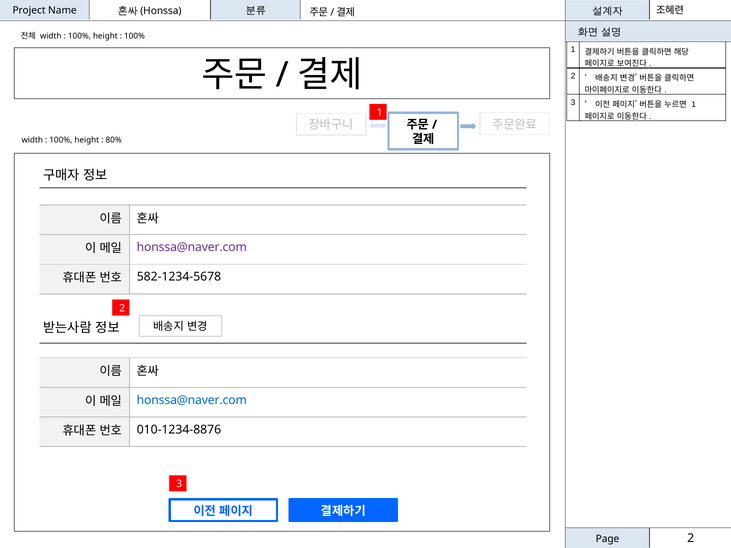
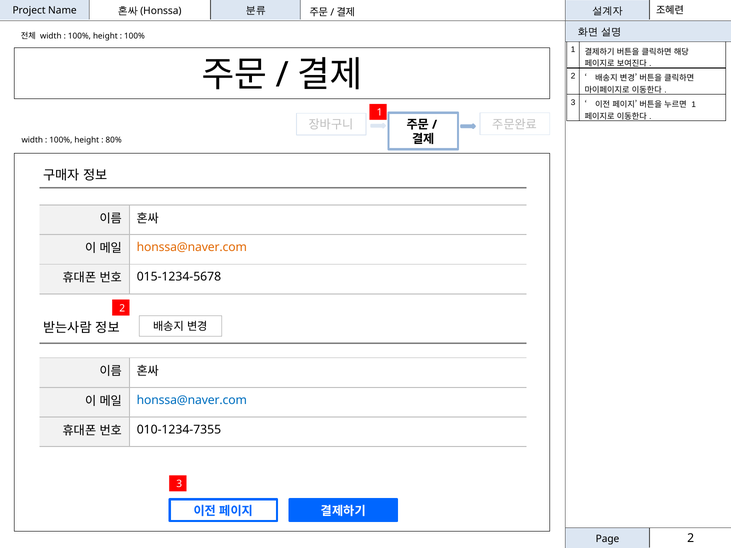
honssa@naver.com at (192, 247) colour: purple -> orange
582-1234-5678: 582-1234-5678 -> 015-1234-5678
010-1234-8876: 010-1234-8876 -> 010-1234-7355
